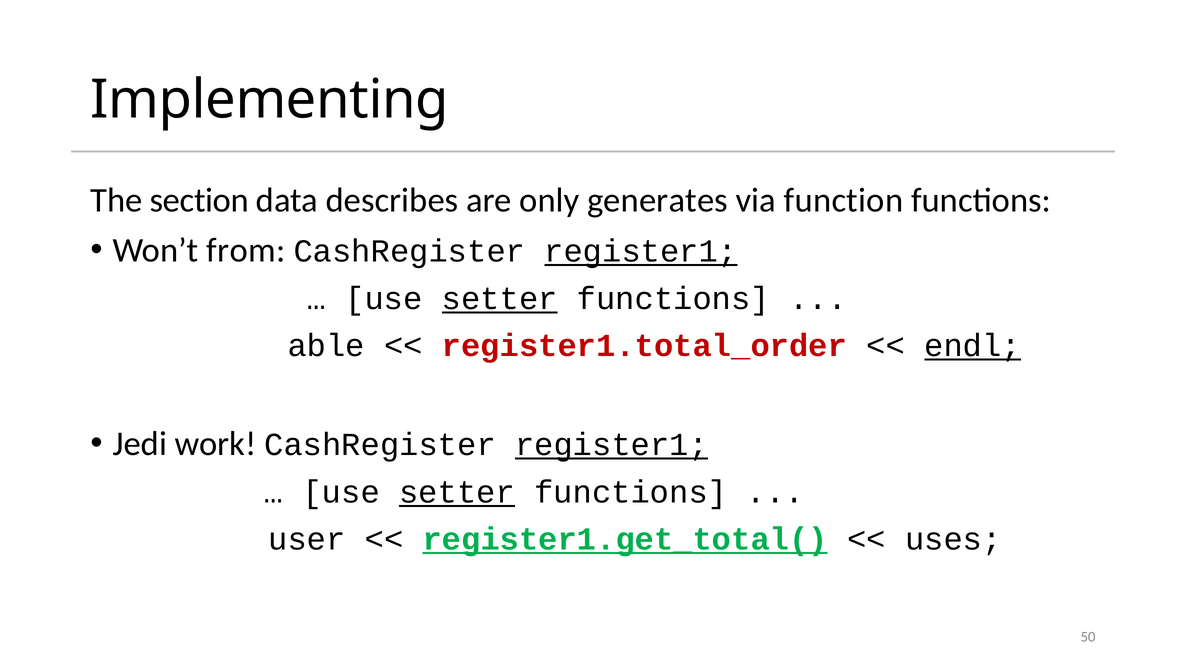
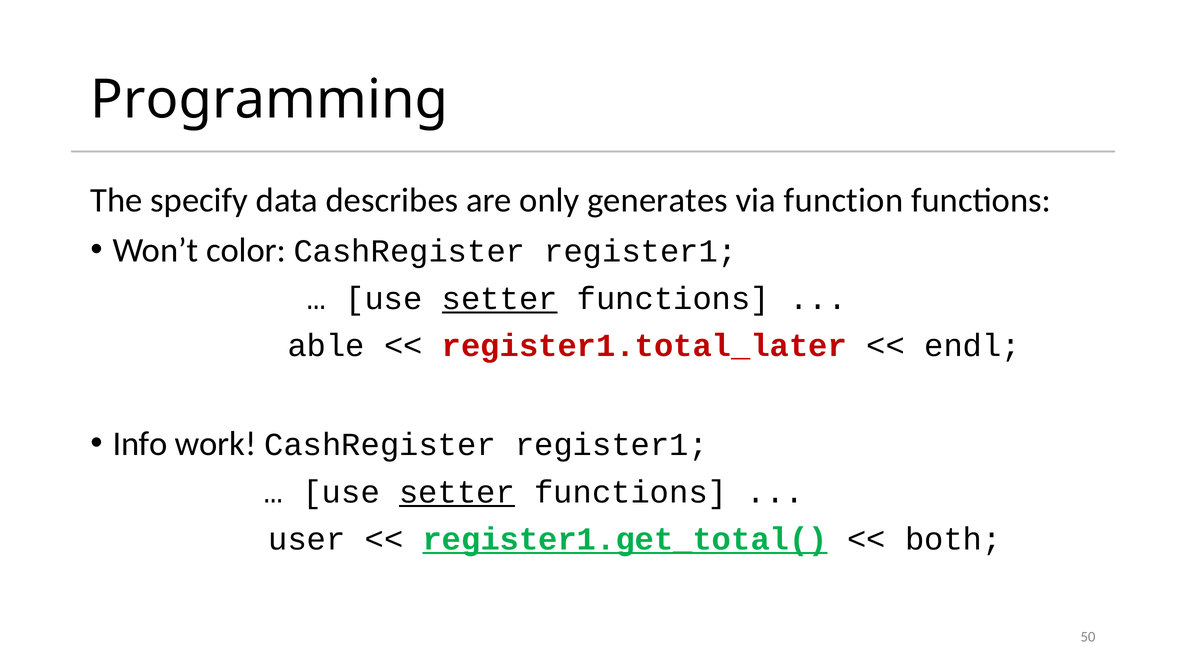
Implementing: Implementing -> Programming
section: section -> specify
from: from -> color
register1 at (641, 251) underline: present -> none
register1.total_order: register1.total_order -> register1.total_later
endl underline: present -> none
Jedi: Jedi -> Info
register1 at (611, 445) underline: present -> none
uses: uses -> both
